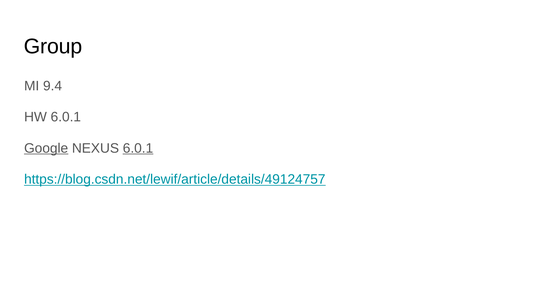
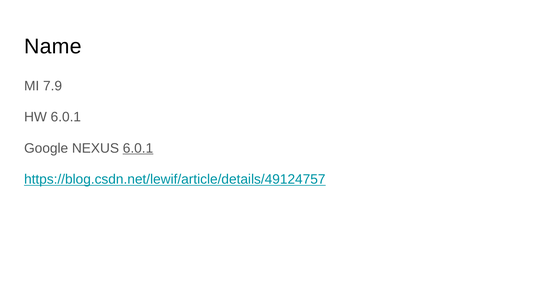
Group: Group -> Name
9.4: 9.4 -> 7.9
Google underline: present -> none
